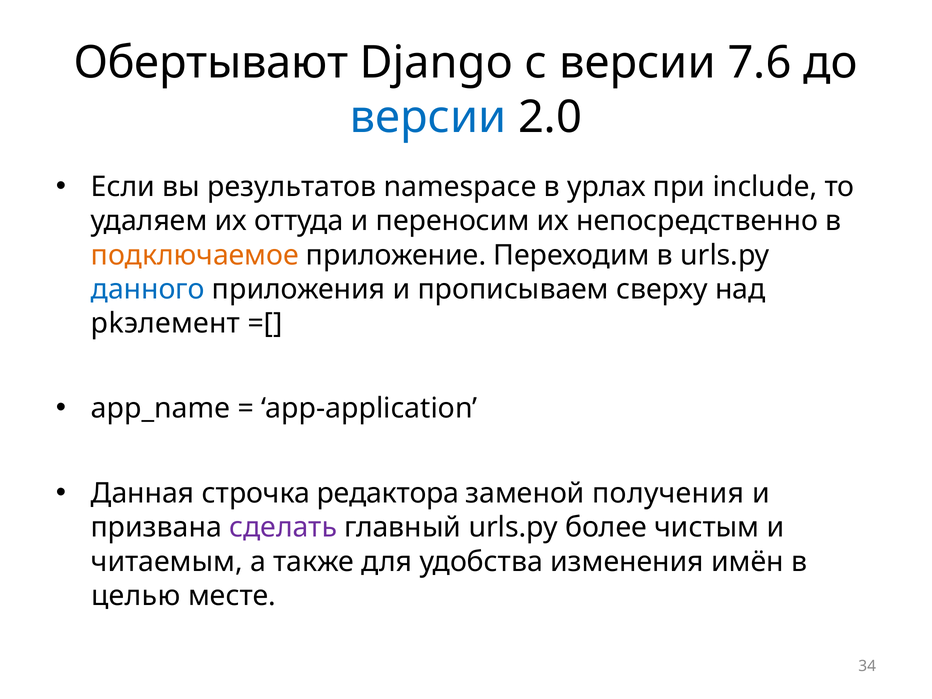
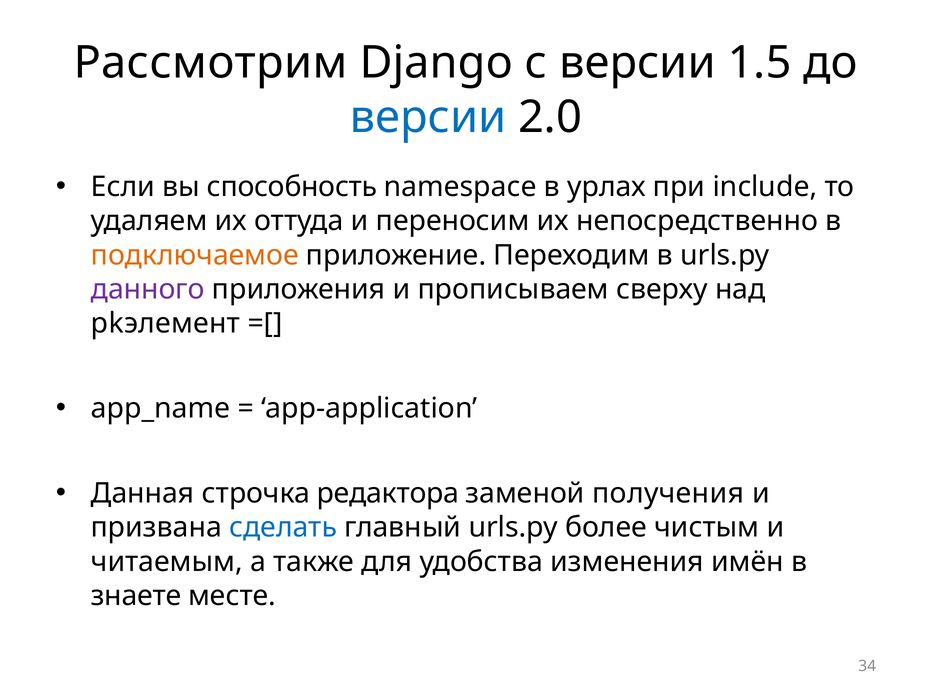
Обертывают: Обертывают -> Рассмотрим
7.6: 7.6 -> 1.5
результатов: результатов -> способность
данного colour: blue -> purple
сделать colour: purple -> blue
целью: целью -> знаете
